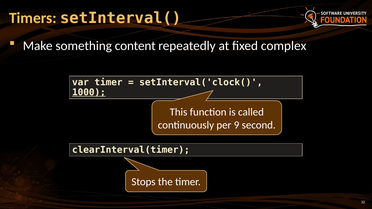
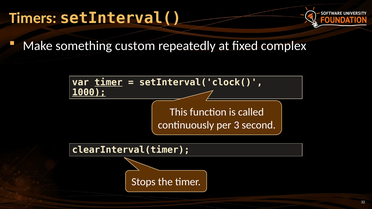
content: content -> custom
timer at (108, 82) underline: none -> present
9: 9 -> 3
